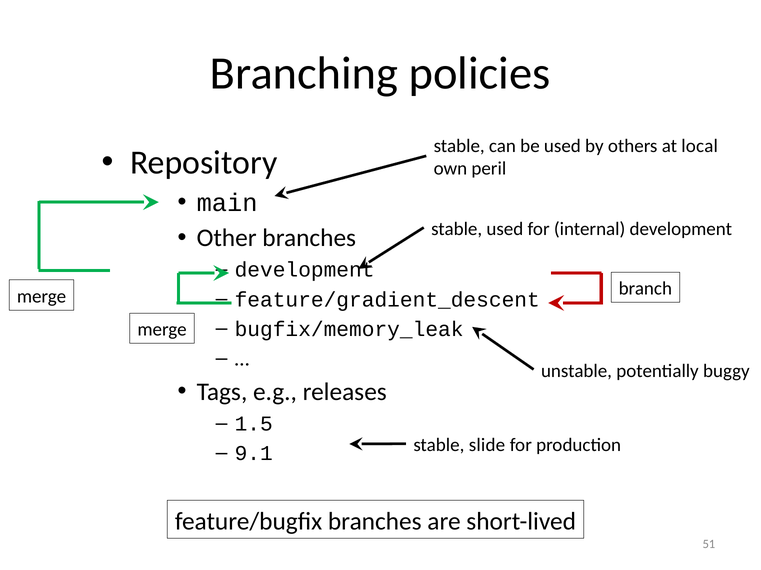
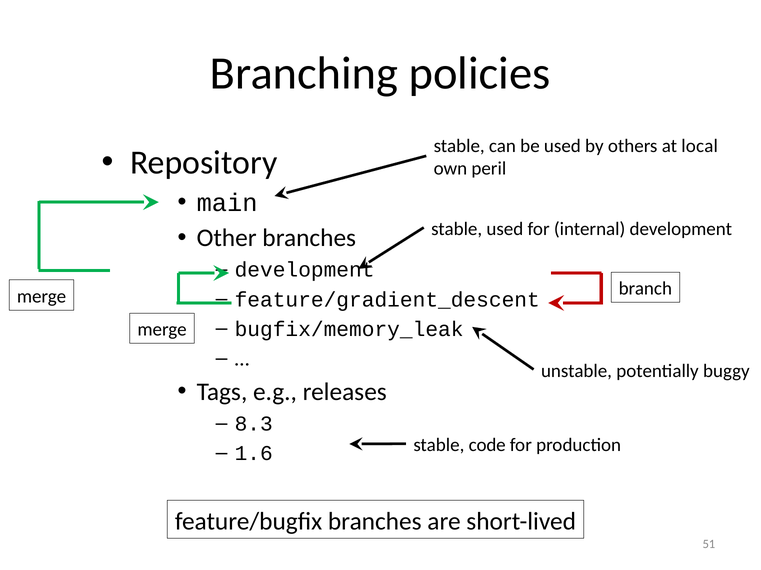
1.5: 1.5 -> 8.3
slide: slide -> code
9.1: 9.1 -> 1.6
